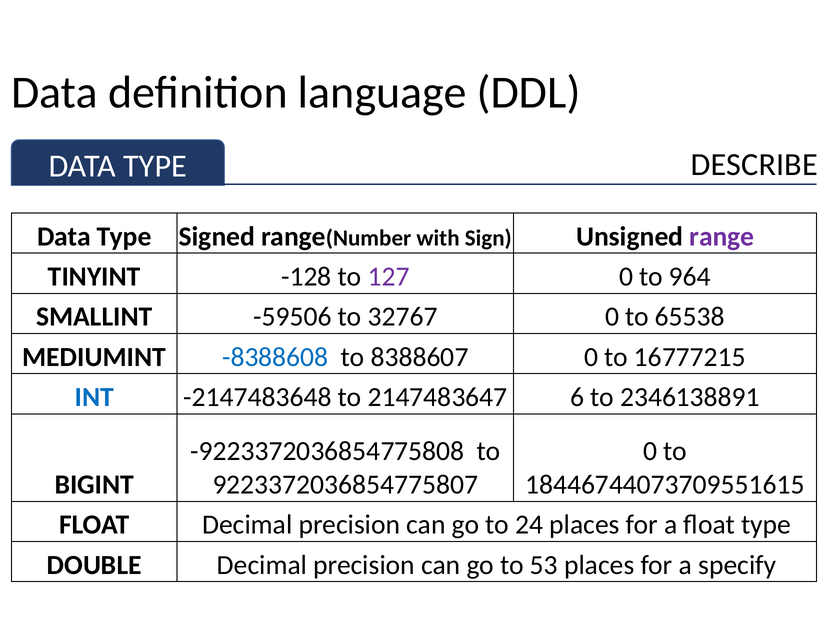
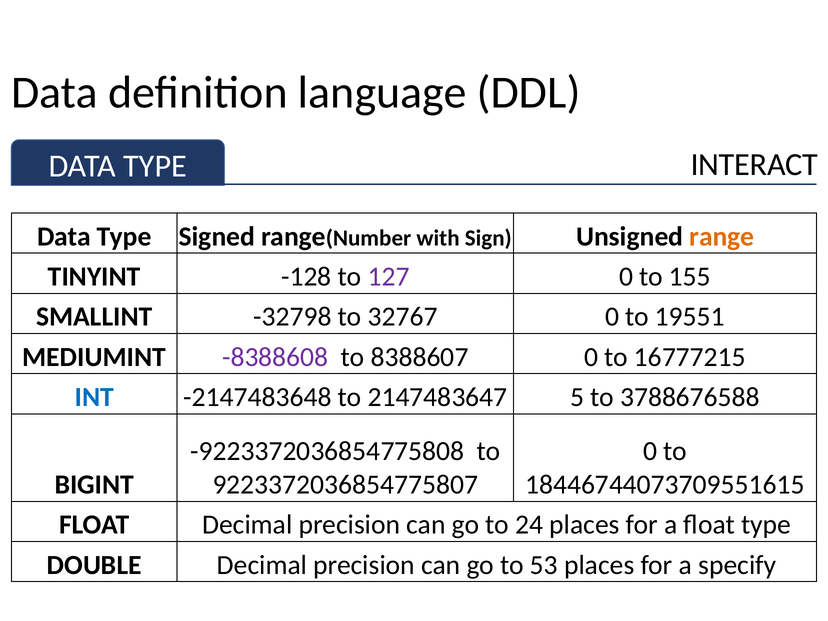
DESCRIBE: DESCRIBE -> INTERACT
range at (722, 237) colour: purple -> orange
964: 964 -> 155
-59506: -59506 -> -32798
65538: 65538 -> 19551
-8388608 colour: blue -> purple
6: 6 -> 5
2346138891: 2346138891 -> 3788676588
